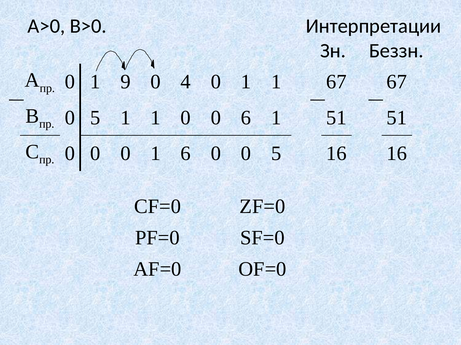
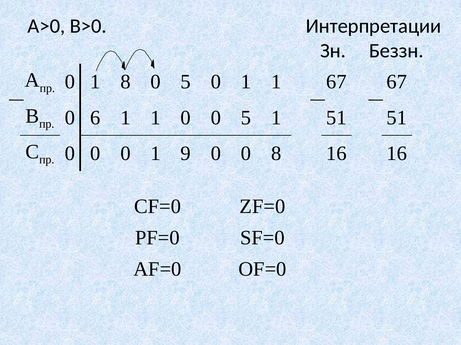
1 9: 9 -> 8
4 at (186, 82): 4 -> 5
5 at (95, 118): 5 -> 6
0 0 6: 6 -> 5
1 6: 6 -> 9
0 0 5: 5 -> 8
